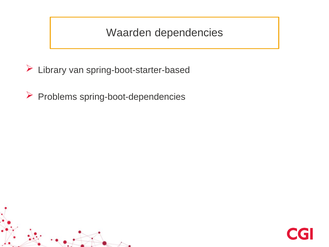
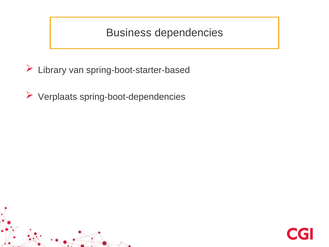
Waarden: Waarden -> Business
Problems: Problems -> Verplaats
